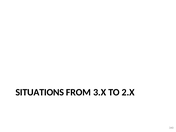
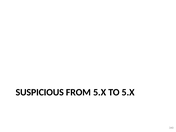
SITUATIONS: SITUATIONS -> SUSPICIOUS
FROM 3.X: 3.X -> 5.X
TO 2.X: 2.X -> 5.X
